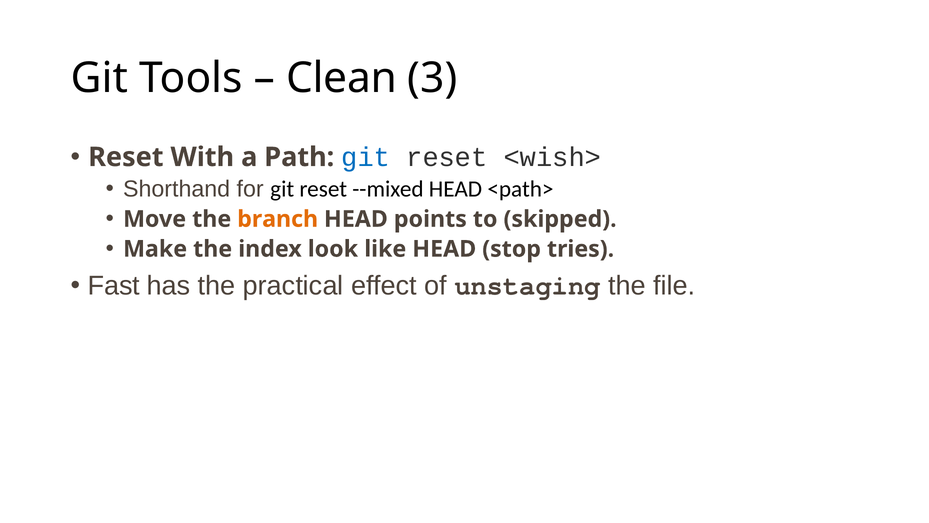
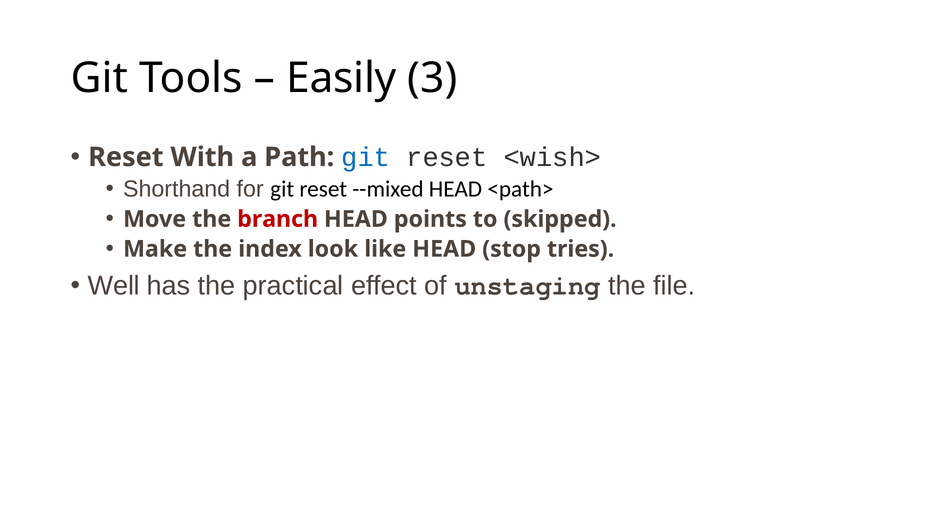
Clean: Clean -> Easily
branch colour: orange -> red
Fast: Fast -> Well
